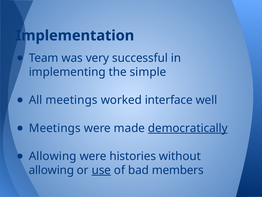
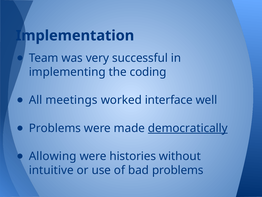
simple: simple -> coding
Meetings at (55, 128): Meetings -> Problems
allowing at (51, 170): allowing -> intuitive
use underline: present -> none
bad members: members -> problems
